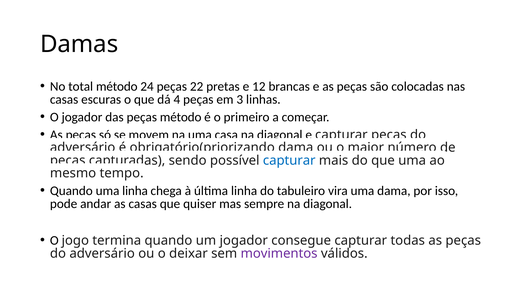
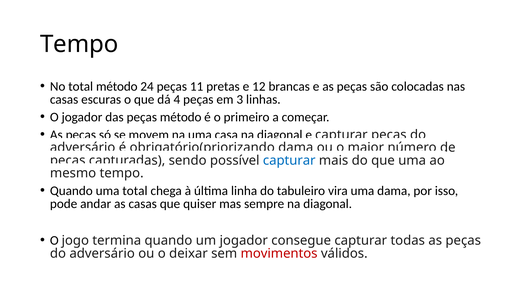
Damas at (79, 44): Damas -> Tempo
22: 22 -> 11
uma linha: linha -> total
movimentos colour: purple -> red
